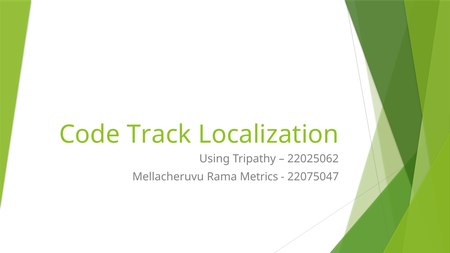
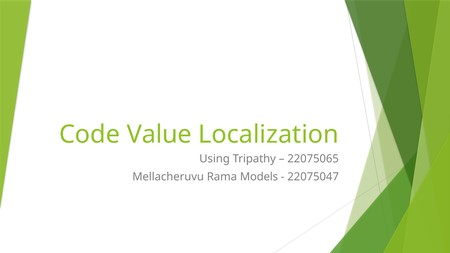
Track: Track -> Value
22025062: 22025062 -> 22075065
Metrics: Metrics -> Models
